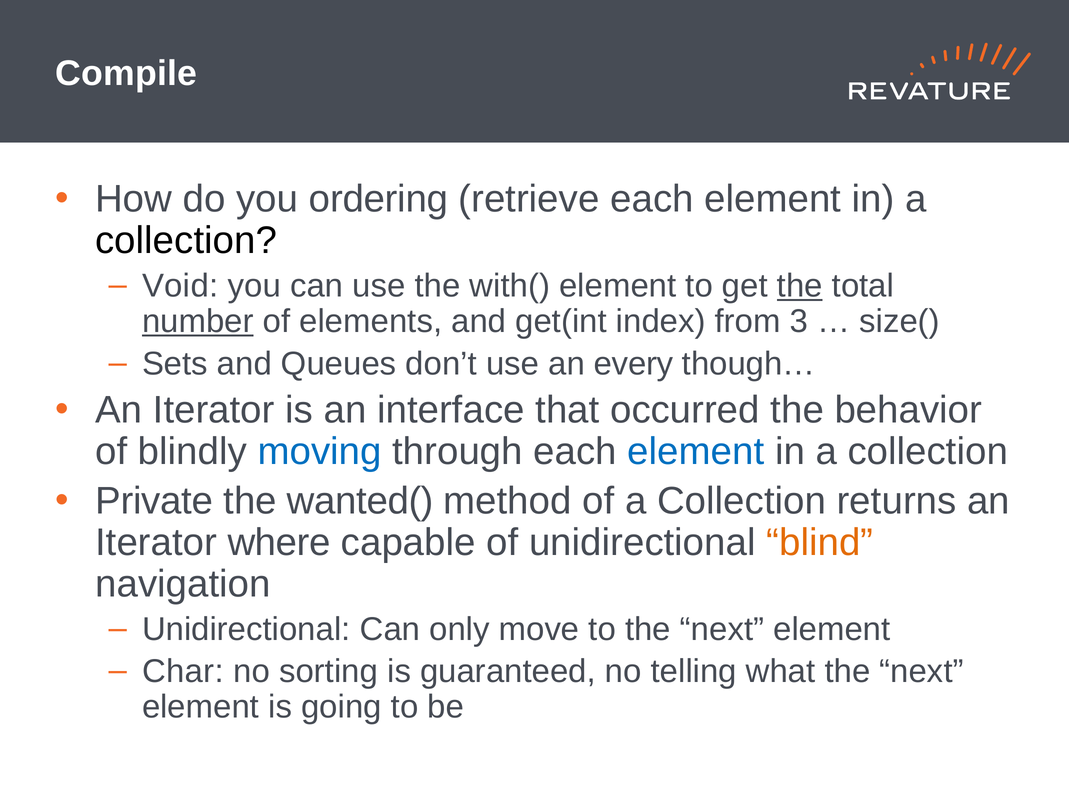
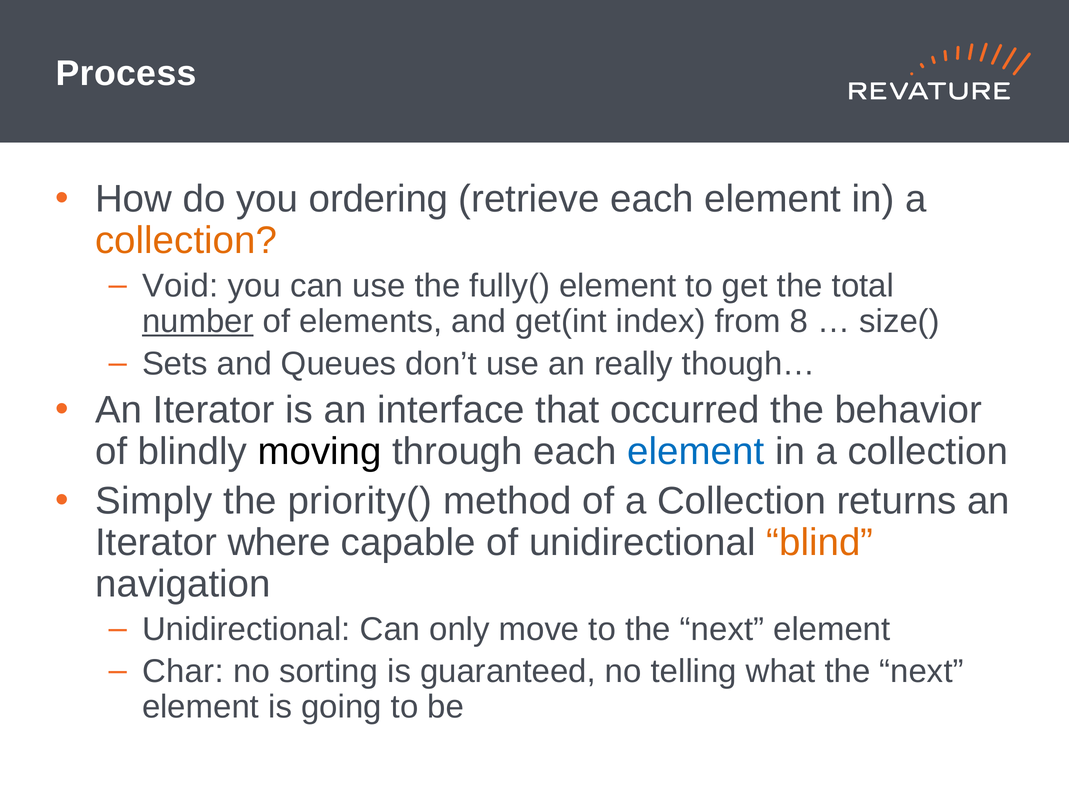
Compile: Compile -> Process
collection at (186, 241) colour: black -> orange
with(: with( -> fully(
the at (800, 286) underline: present -> none
3: 3 -> 8
every: every -> really
moving colour: blue -> black
Private: Private -> Simply
wanted(: wanted( -> priority(
